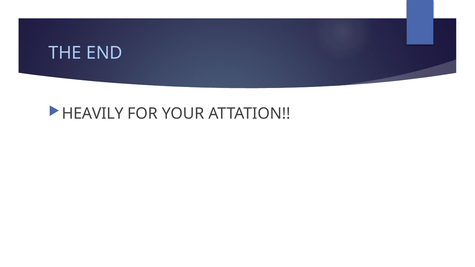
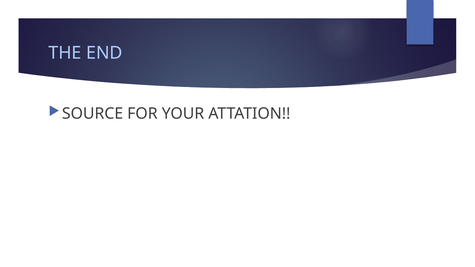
HEAVILY: HEAVILY -> SOURCE
